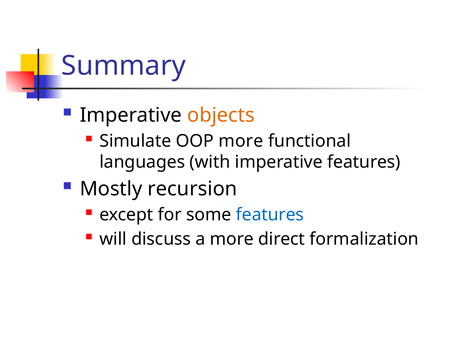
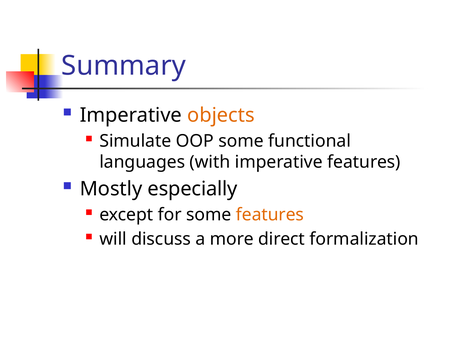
OOP more: more -> some
recursion: recursion -> especially
features at (270, 215) colour: blue -> orange
